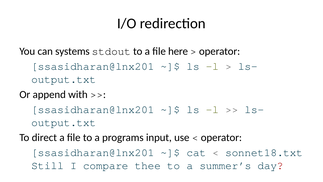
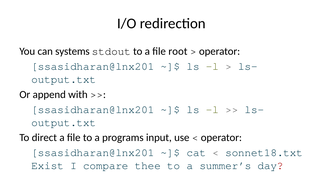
here: here -> root
Still: Still -> Exist
